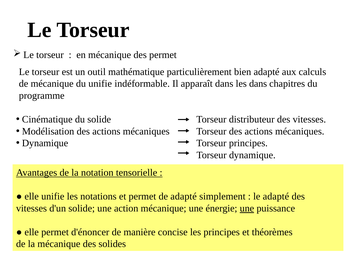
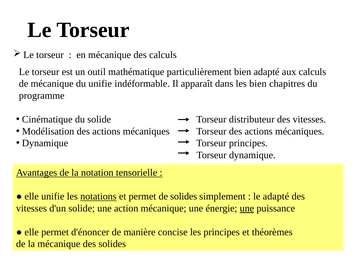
des permet: permet -> calculs
les dans: dans -> bien
notations underline: none -> present
de adapté: adapté -> solides
